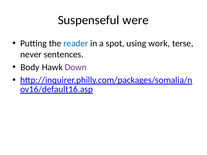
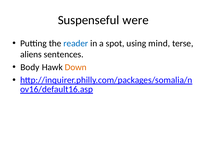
work: work -> mind
never: never -> aliens
Down colour: purple -> orange
